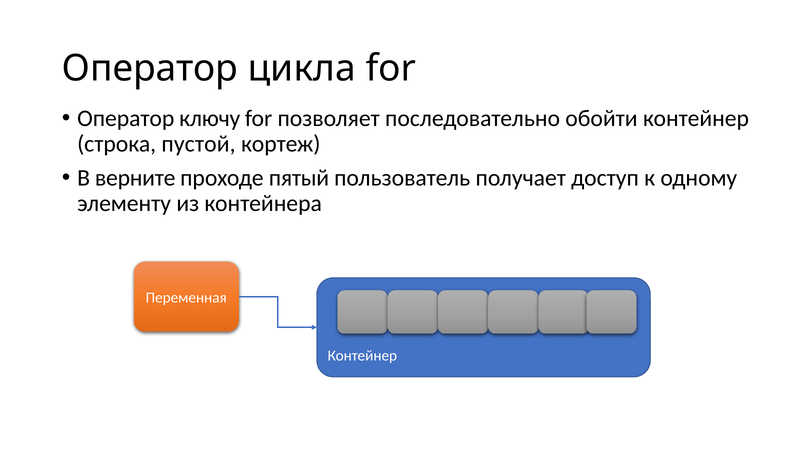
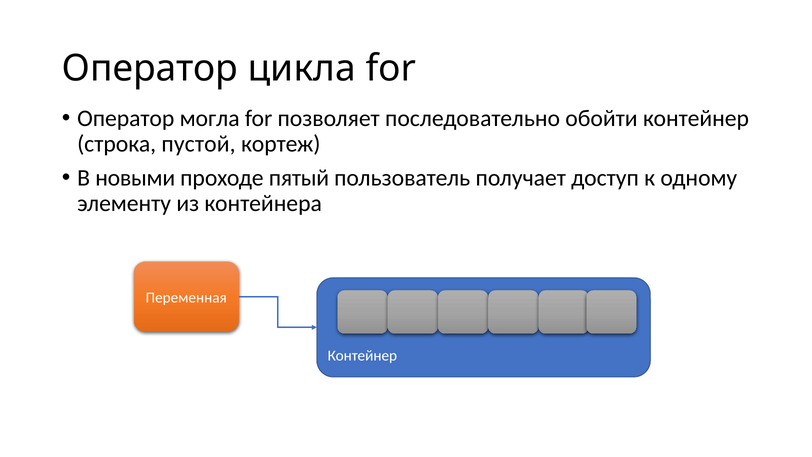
ключу: ключу -> могла
верните: верните -> новыми
